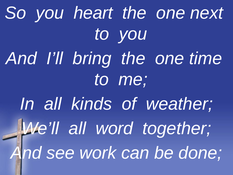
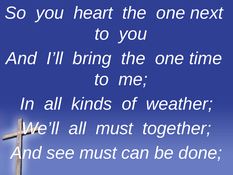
all word: word -> must
see work: work -> must
